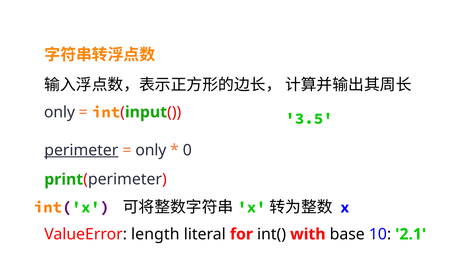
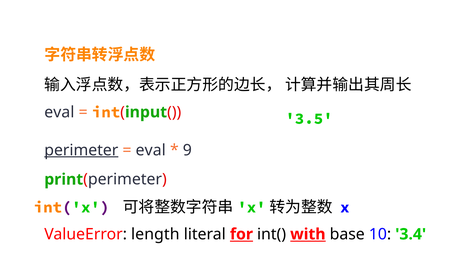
only at (59, 112): only -> eval
only at (151, 150): only -> eval
0: 0 -> 9
for underline: none -> present
with underline: none -> present
2.1: 2.1 -> 3.4
